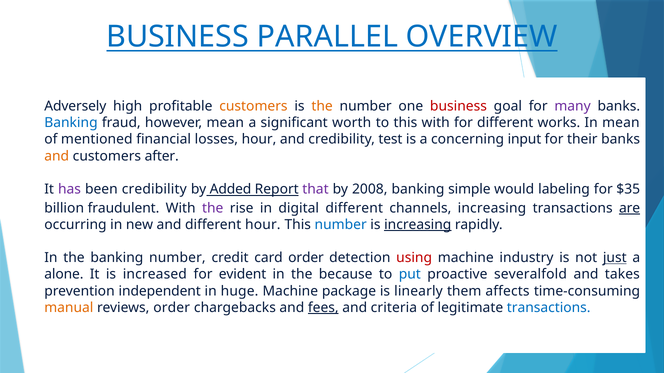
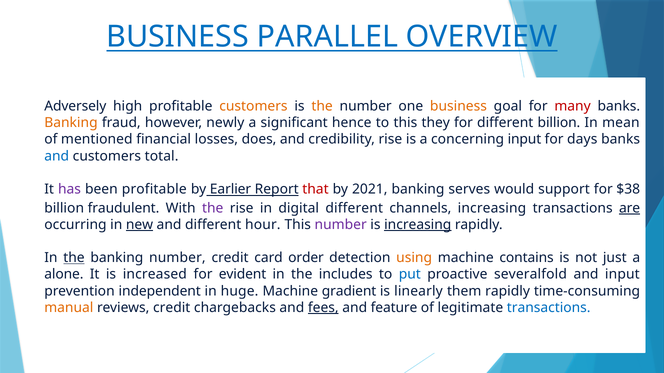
business at (458, 106) colour: red -> orange
many colour: purple -> red
Banking at (71, 123) colour: blue -> orange
however mean: mean -> newly
worth: worth -> hence
this with: with -> they
different works: works -> billion
losses hour: hour -> does
credibility test: test -> rise
their: their -> days
and at (57, 156) colour: orange -> blue
after: after -> total
been credibility: credibility -> profitable
Added: Added -> Earlier
that colour: purple -> red
2008: 2008 -> 2021
simple: simple -> serves
labeling: labeling -> support
$35: $35 -> $38
new underline: none -> present
number at (341, 225) colour: blue -> purple
the at (74, 258) underline: none -> present
using colour: red -> orange
industry: industry -> contains
just underline: present -> none
because: because -> includes
and takes: takes -> input
package: package -> gradient
them affects: affects -> rapidly
reviews order: order -> credit
criteria: criteria -> feature
